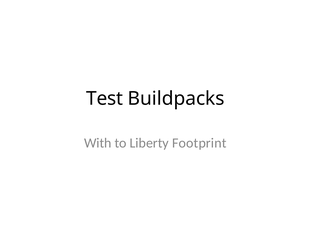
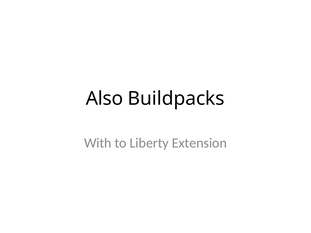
Test: Test -> Also
Footprint: Footprint -> Extension
